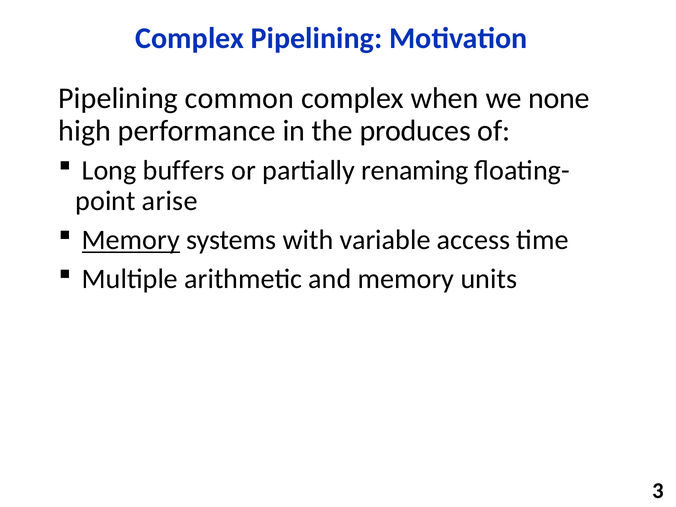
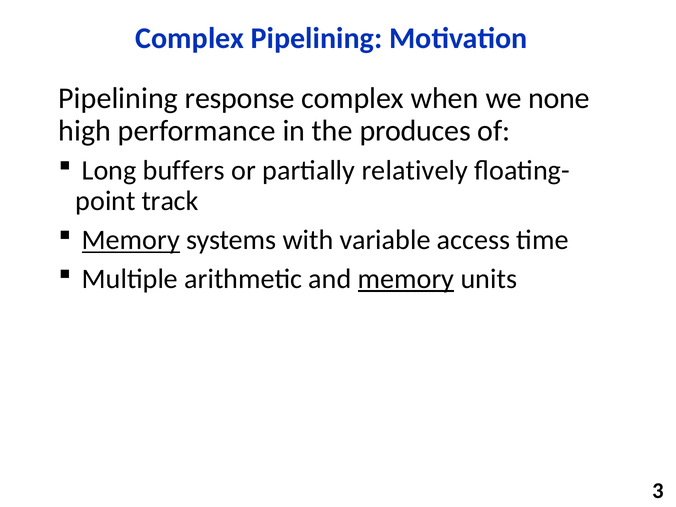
common: common -> response
renaming: renaming -> relatively
arise: arise -> track
memory at (406, 279) underline: none -> present
